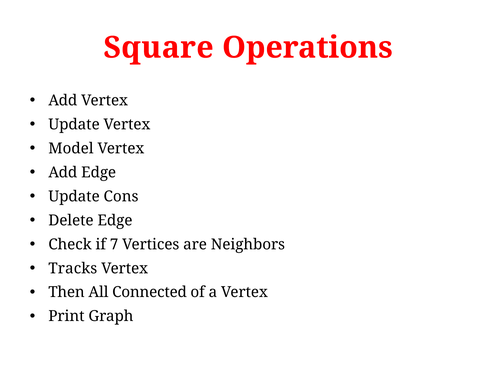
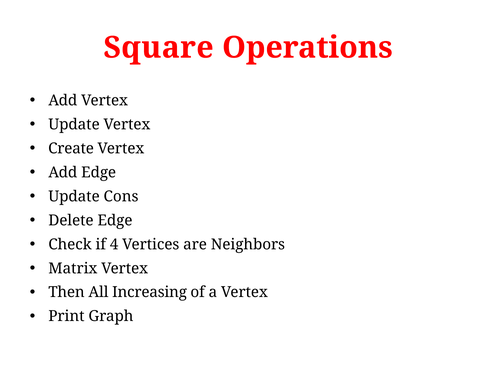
Model: Model -> Create
7: 7 -> 4
Tracks: Tracks -> Matrix
Connected: Connected -> Increasing
